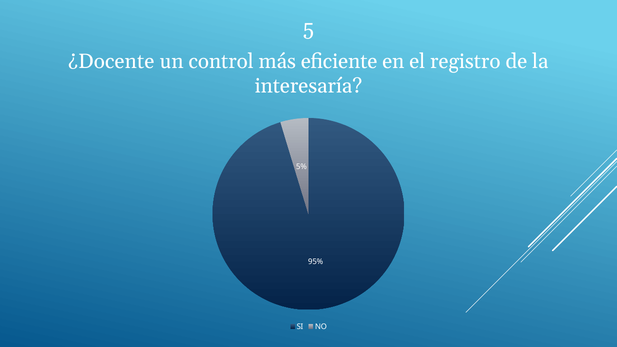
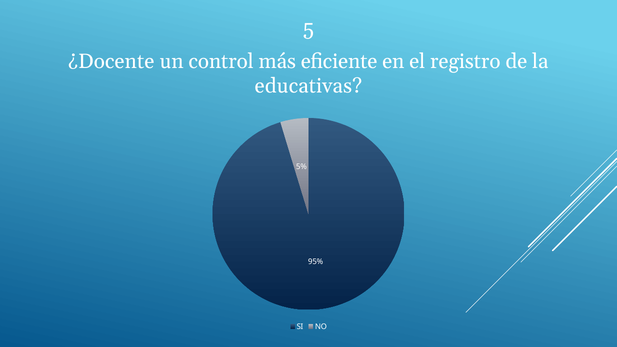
interesaría: interesaría -> educativas
